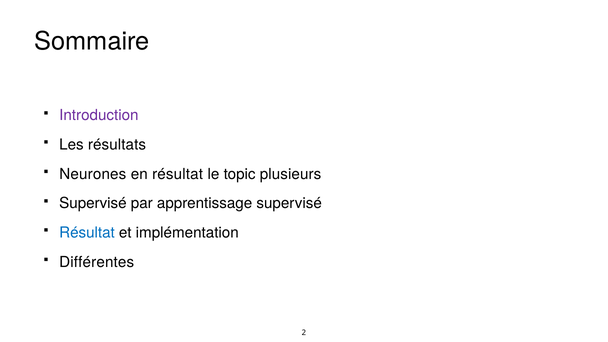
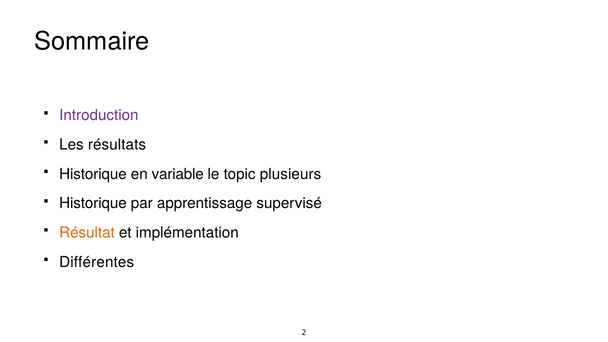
Neurones at (93, 174): Neurones -> Historique
en résultat: résultat -> variable
Supervisé at (93, 203): Supervisé -> Historique
Résultat at (87, 233) colour: blue -> orange
